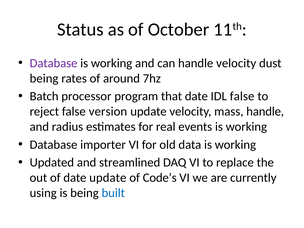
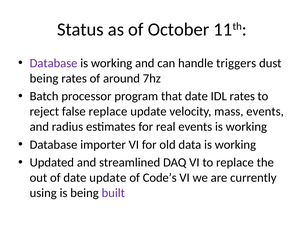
handle velocity: velocity -> triggers
IDL false: false -> rates
false version: version -> replace
mass handle: handle -> events
built colour: blue -> purple
